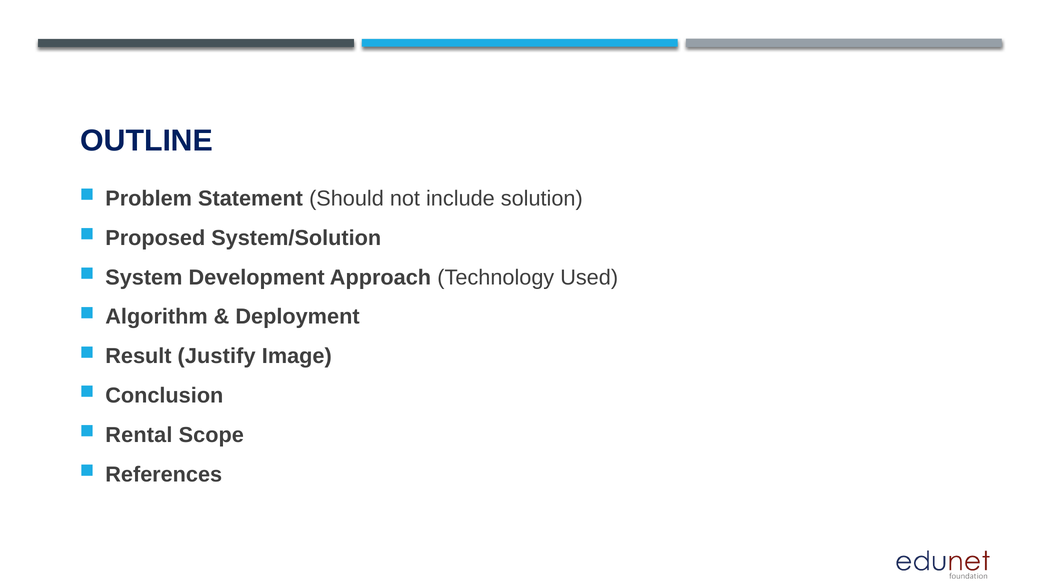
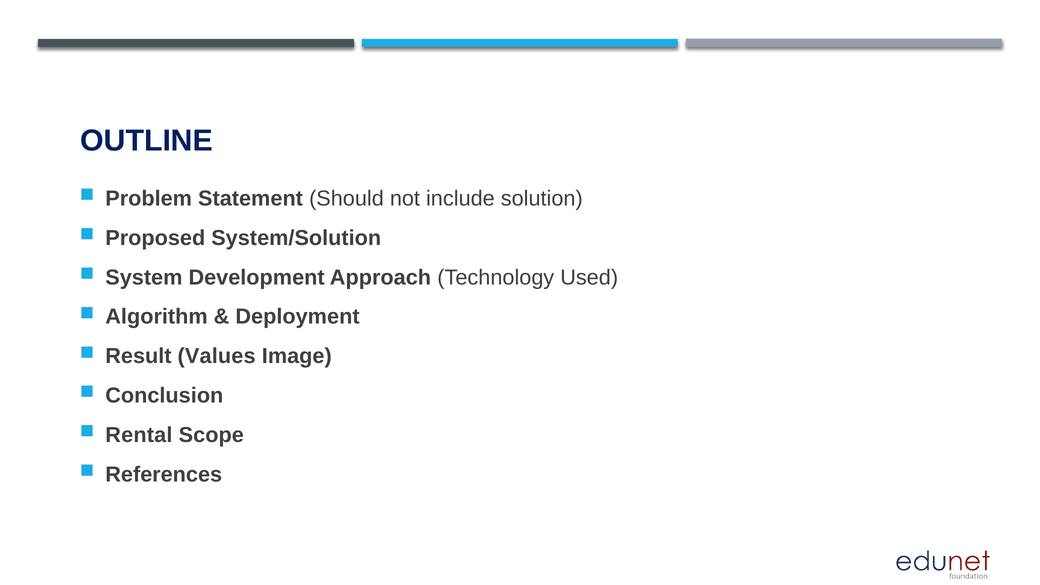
Justify: Justify -> Values
